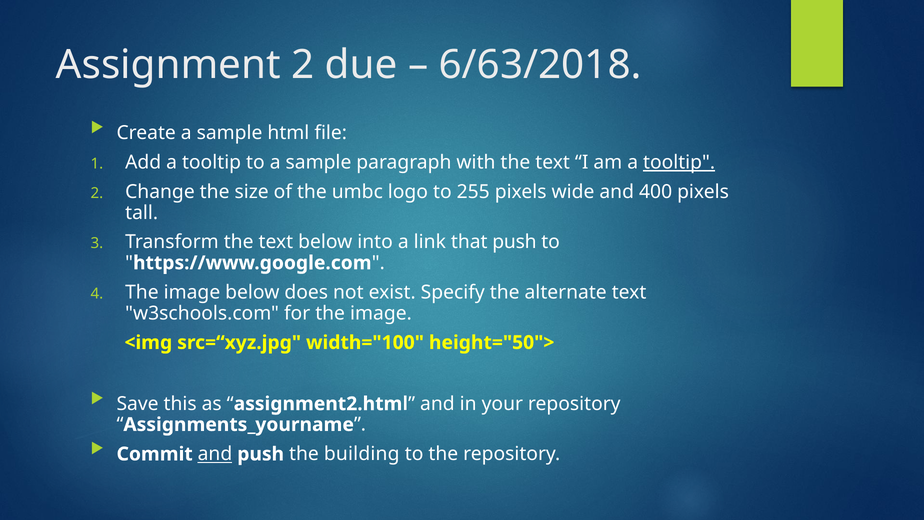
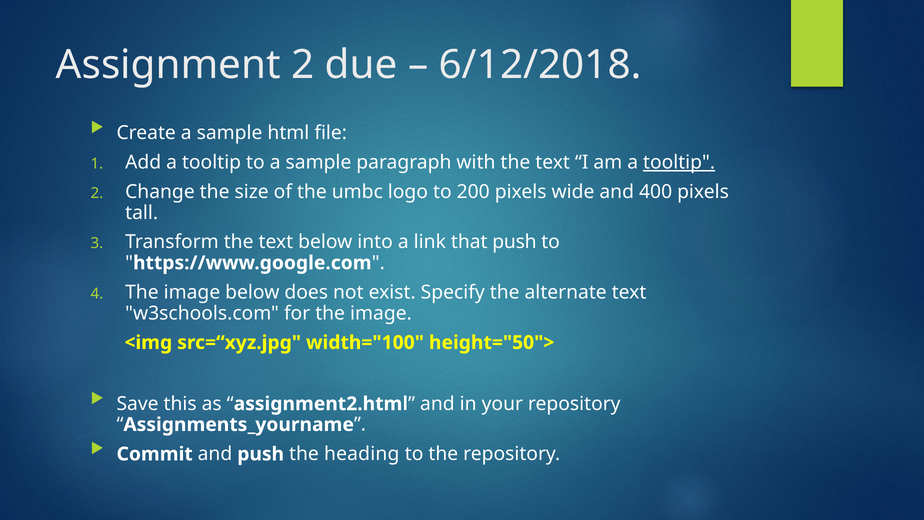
6/63/2018: 6/63/2018 -> 6/12/2018
255: 255 -> 200
and at (215, 454) underline: present -> none
building: building -> heading
